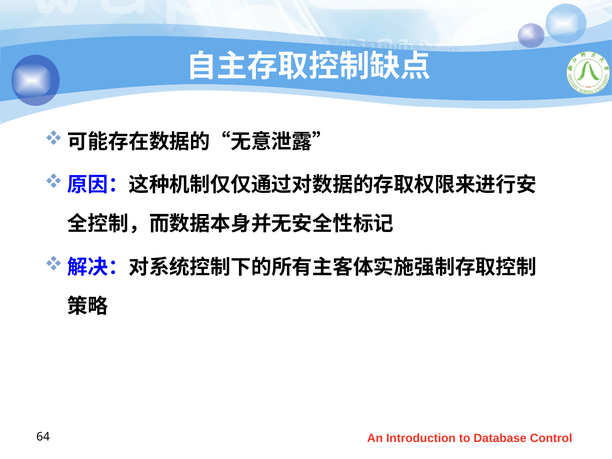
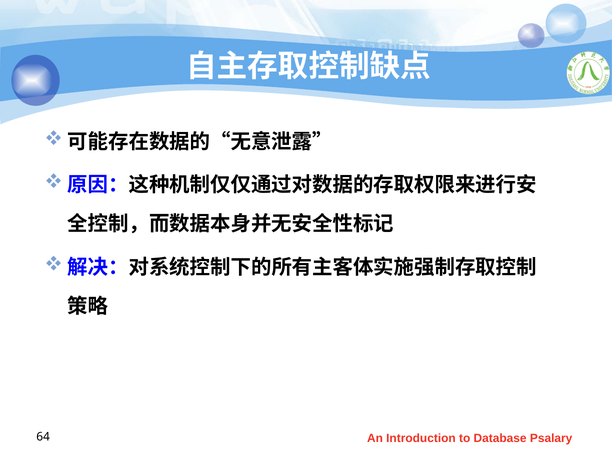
Control: Control -> Psalary
